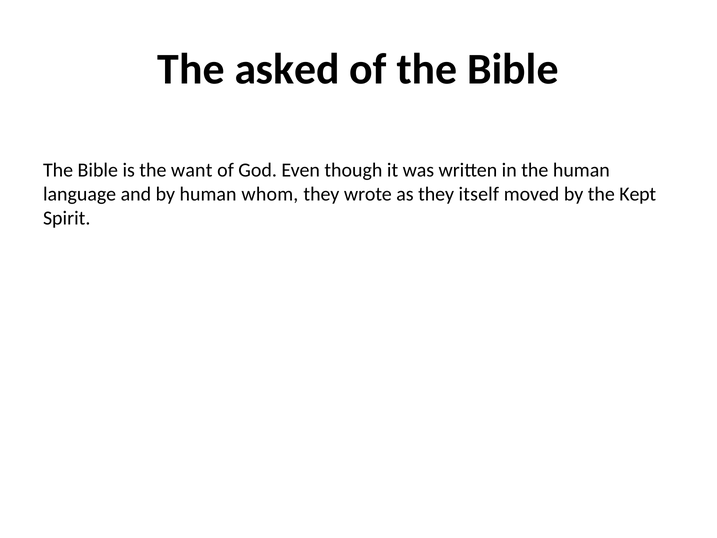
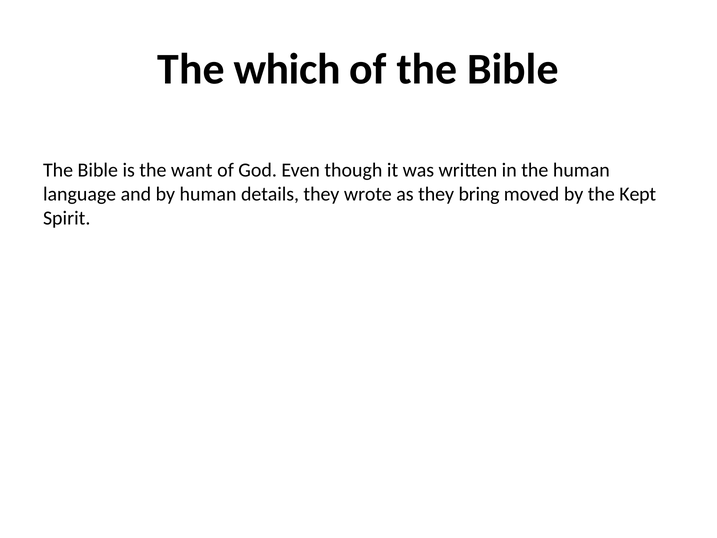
asked: asked -> which
whom: whom -> details
itself: itself -> bring
